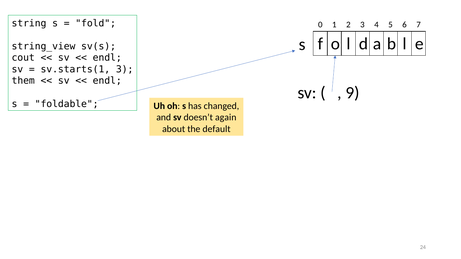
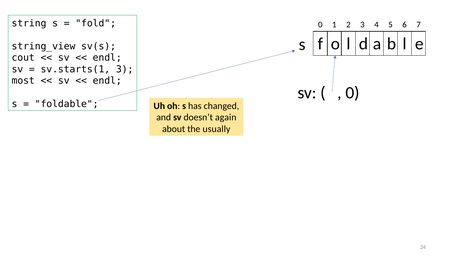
them: them -> most
9 at (352, 93): 9 -> 0
default: default -> usually
